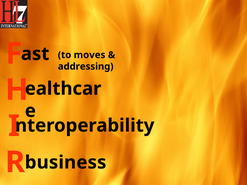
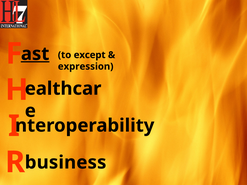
ast underline: none -> present
moves: moves -> except
addressing: addressing -> expression
